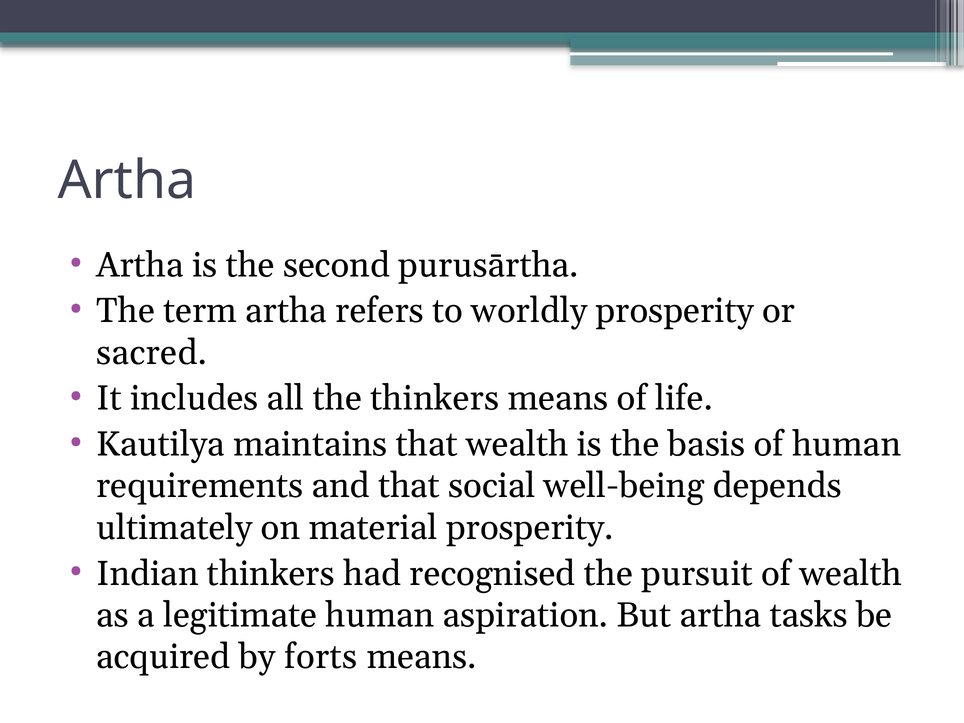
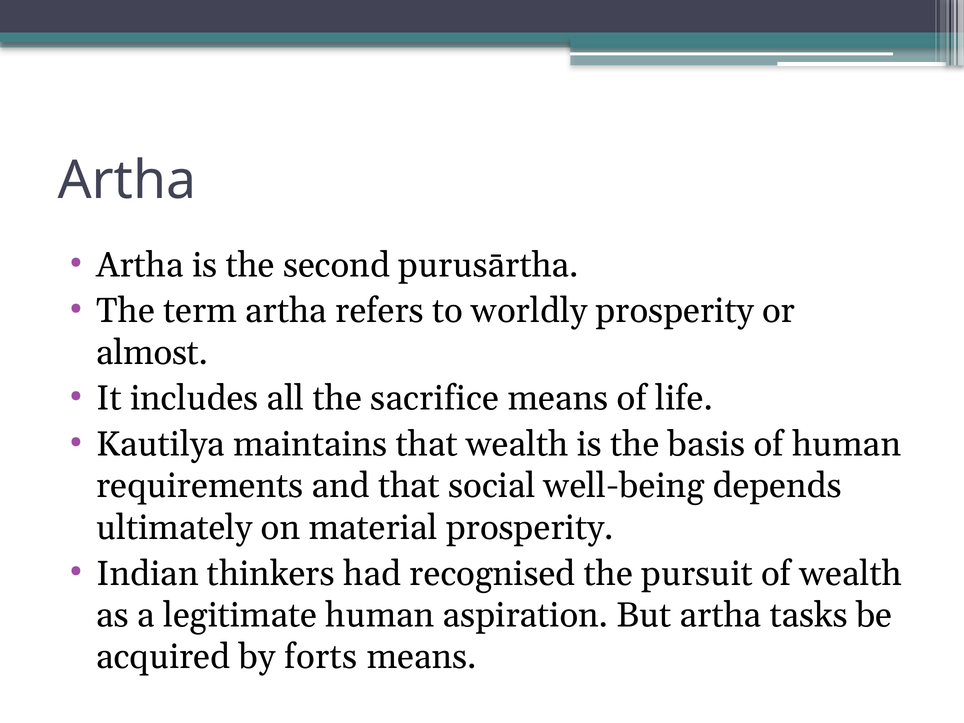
sacred: sacred -> almost
the thinkers: thinkers -> sacrifice
